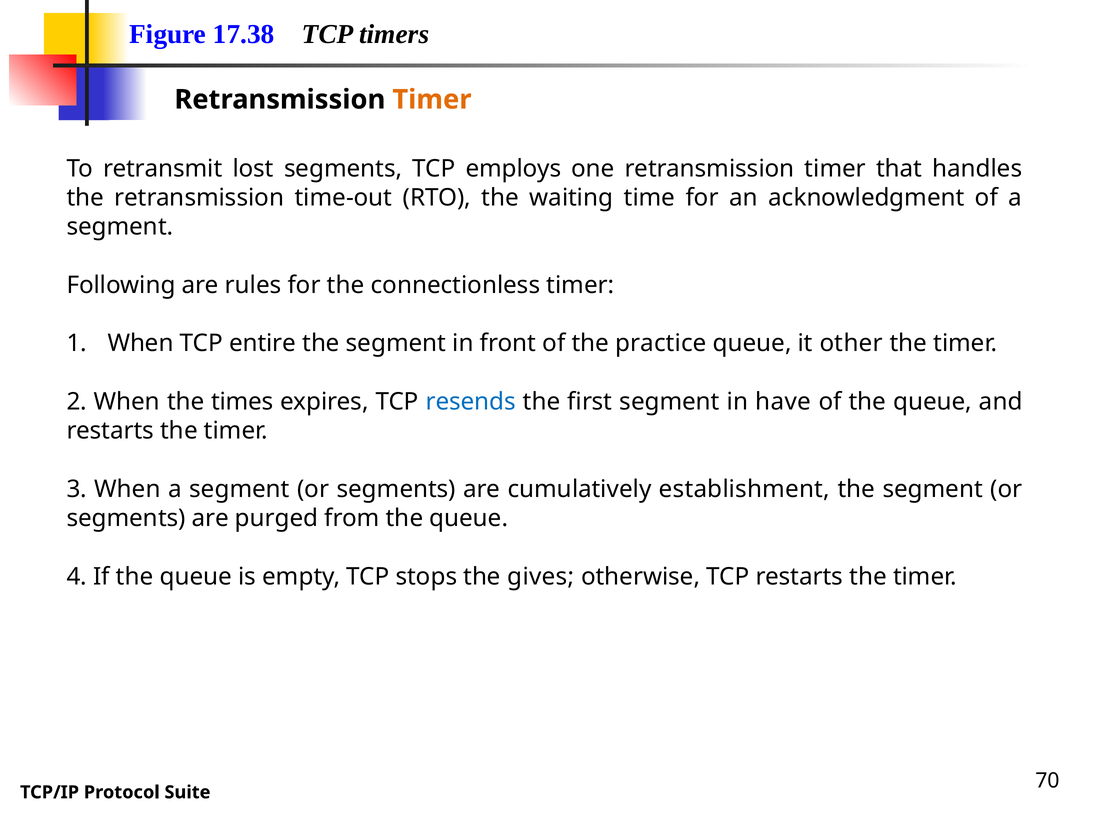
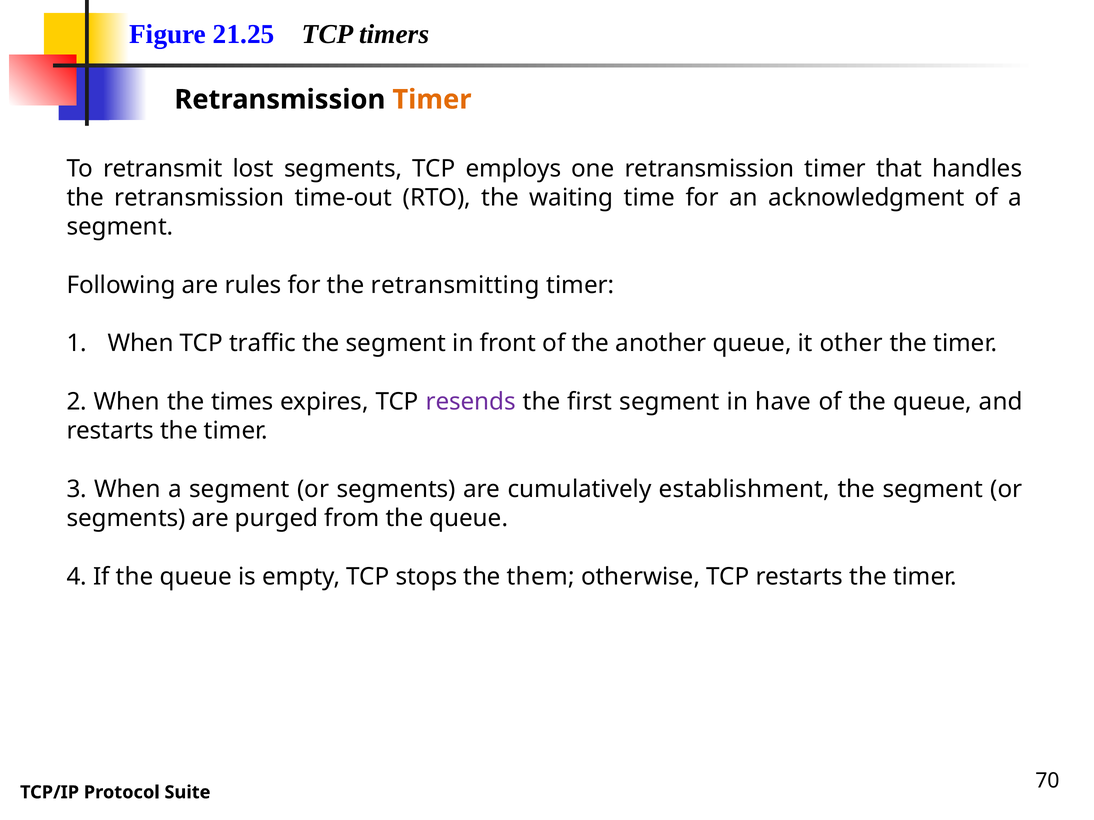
17.38: 17.38 -> 21.25
connectionless: connectionless -> retransmitting
entire: entire -> traffic
practice: practice -> another
resends colour: blue -> purple
gives: gives -> them
